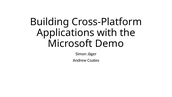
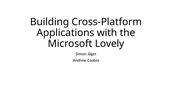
Demo: Demo -> Lovely
